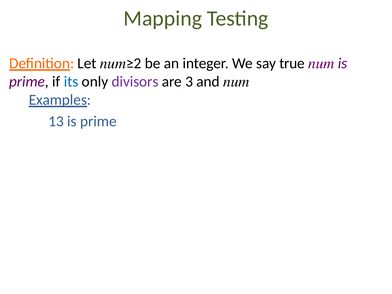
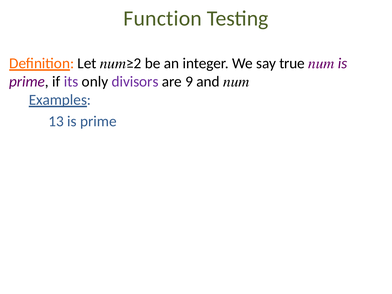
Mapping: Mapping -> Function
its colour: blue -> purple
3: 3 -> 9
